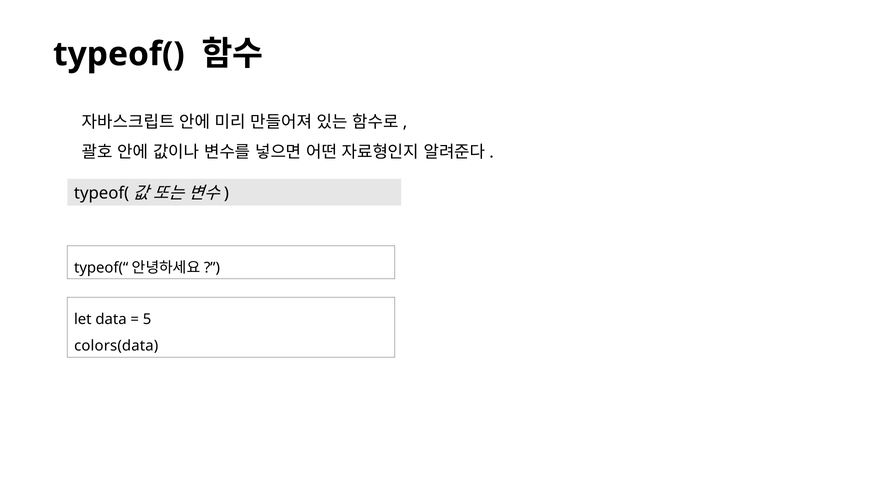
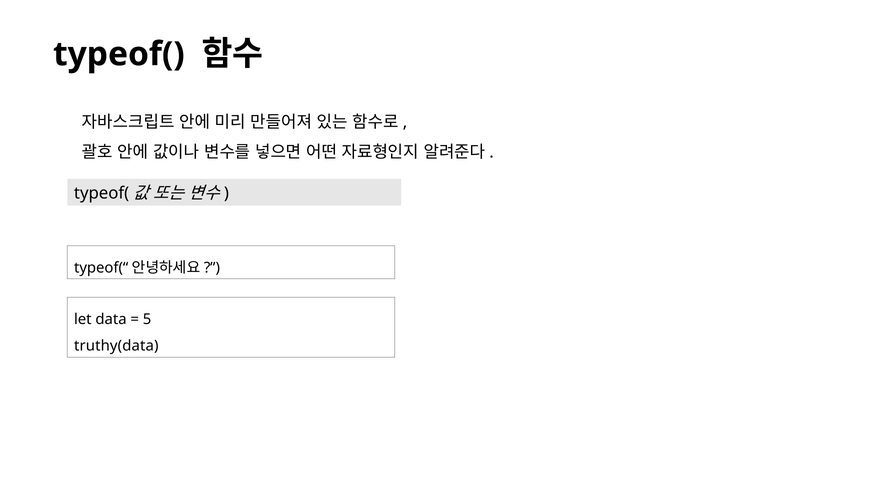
colors(data: colors(data -> truthy(data
